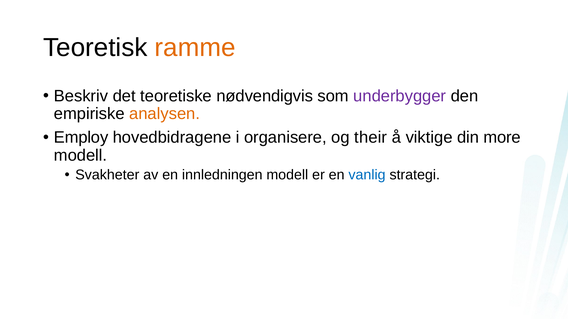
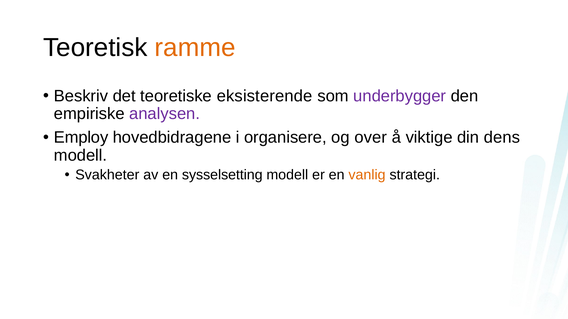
nødvendigvis: nødvendigvis -> eksisterende
analysen colour: orange -> purple
their: their -> over
more: more -> dens
innledningen: innledningen -> sysselsetting
vanlig colour: blue -> orange
